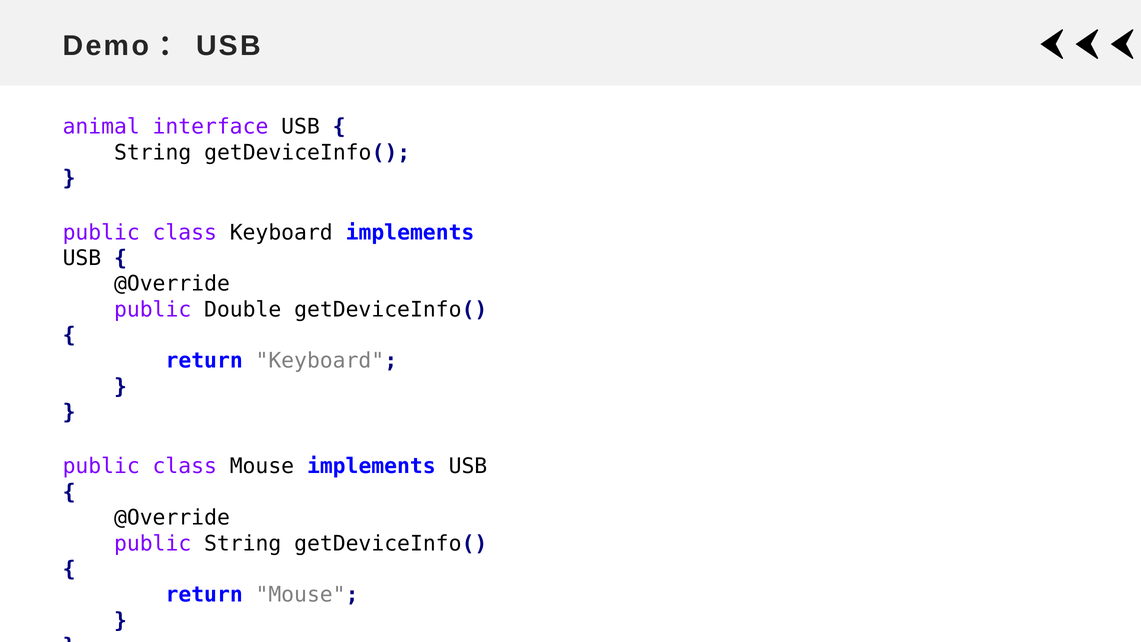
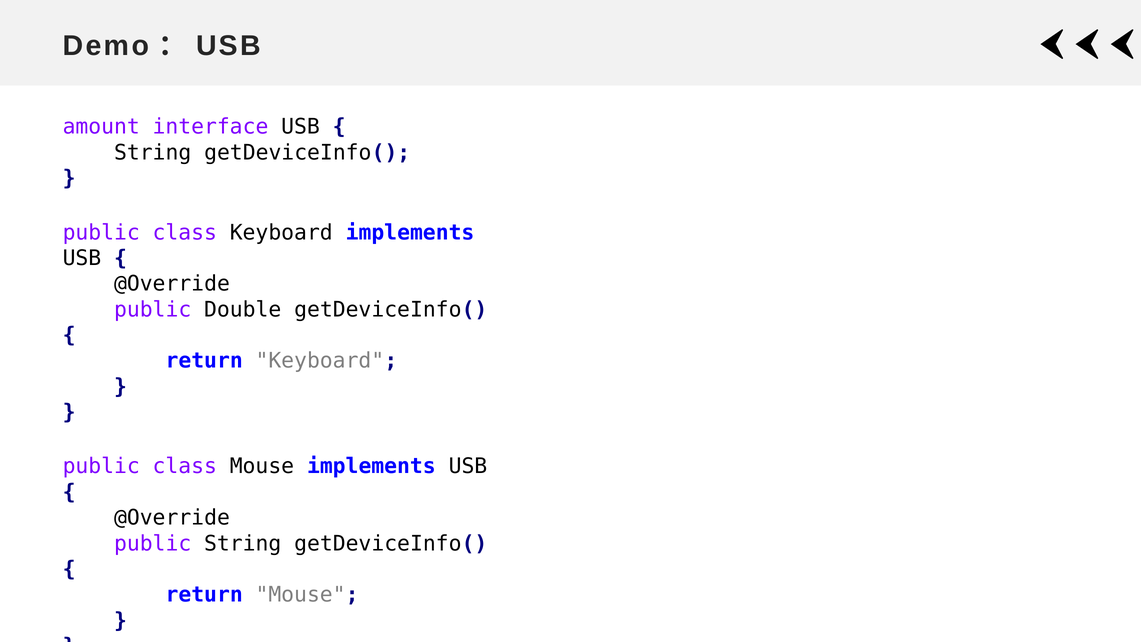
animal: animal -> amount
